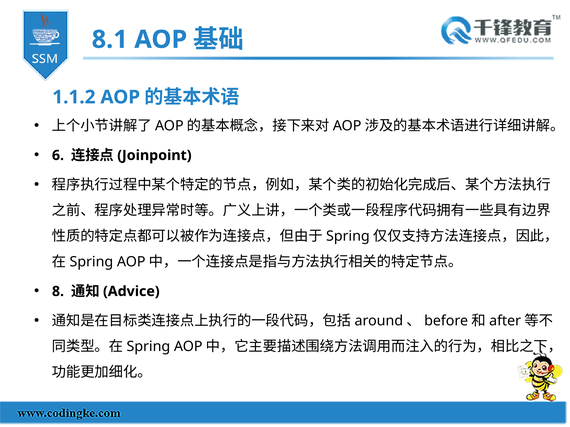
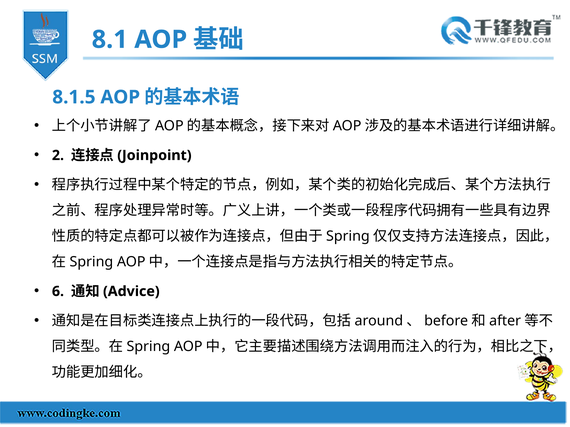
1.1.2: 1.1.2 -> 8.1.5
6: 6 -> 2
8: 8 -> 6
